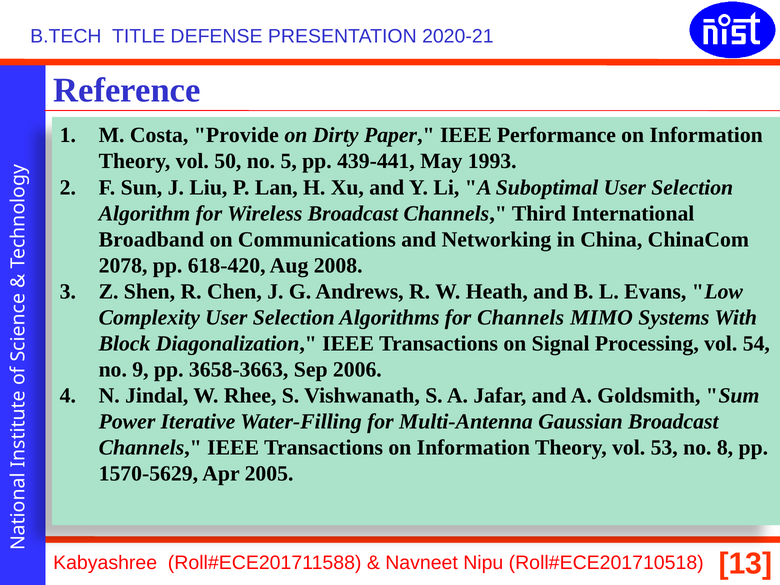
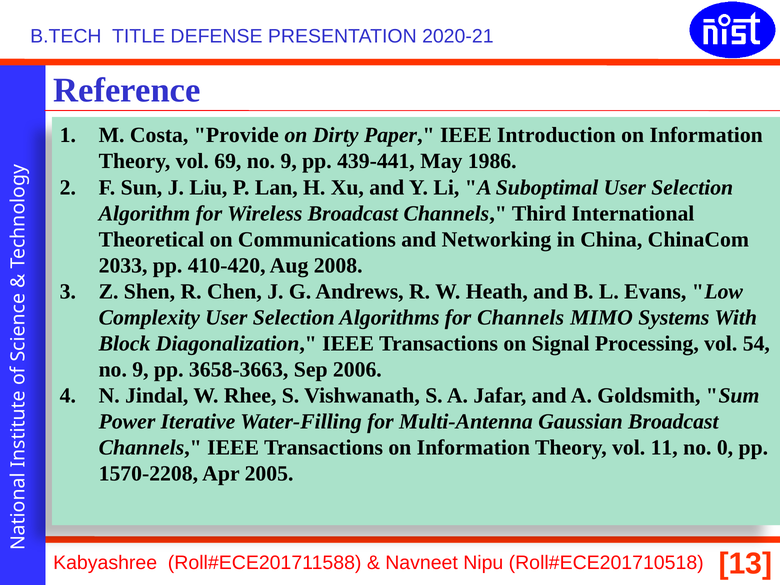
Performance: Performance -> Introduction
50: 50 -> 69
5 at (289, 161): 5 -> 9
1993: 1993 -> 1986
Broadband: Broadband -> Theoretical
2078: 2078 -> 2033
618-420: 618-420 -> 410-420
53: 53 -> 11
8: 8 -> 0
1570-5629: 1570-5629 -> 1570-2208
